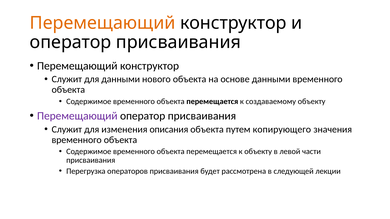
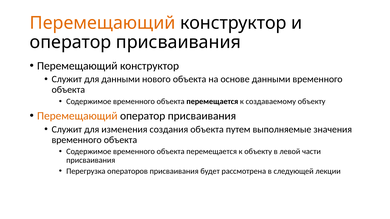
Перемещающий at (77, 116) colour: purple -> orange
описания: описания -> создания
копирующего: копирующего -> выполняемые
